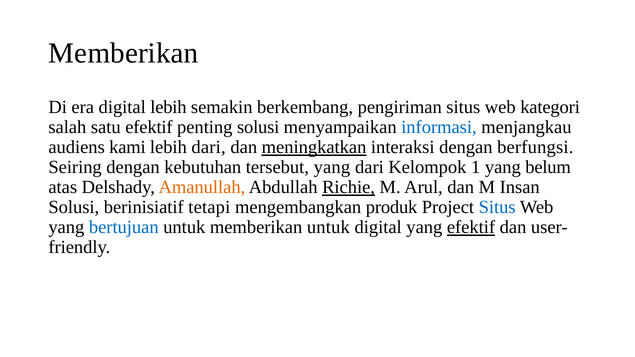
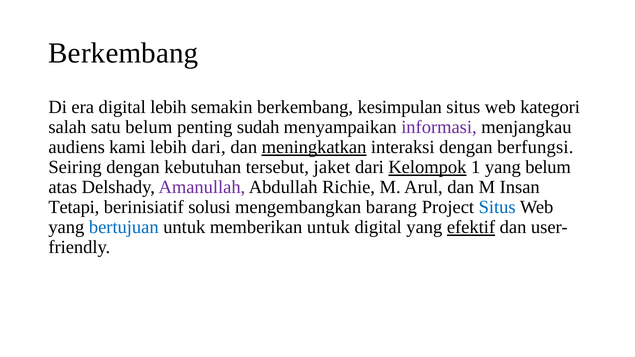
Memberikan at (123, 53): Memberikan -> Berkembang
pengiriman: pengiriman -> kesimpulan
satu efektif: efektif -> belum
penting solusi: solusi -> sudah
informasi colour: blue -> purple
tersebut yang: yang -> jaket
Kelompok underline: none -> present
Amanullah colour: orange -> purple
Richie underline: present -> none
Solusi at (74, 207): Solusi -> Tetapi
tetapi: tetapi -> solusi
produk: produk -> barang
